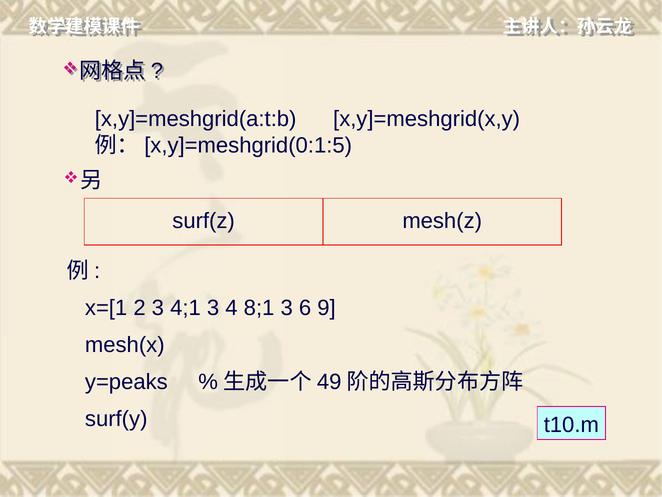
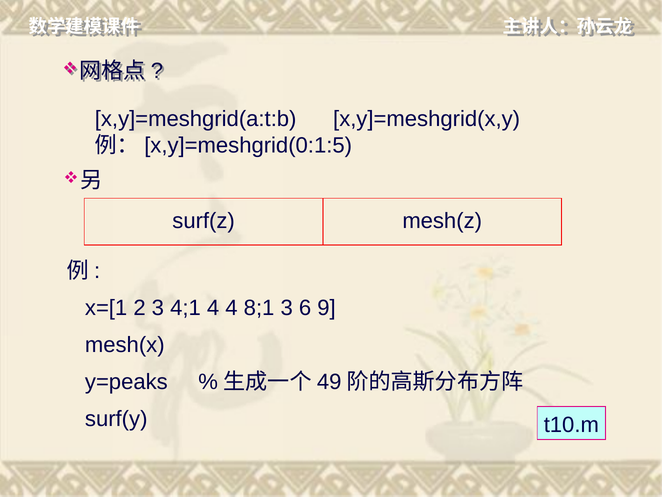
4;1 3: 3 -> 4
